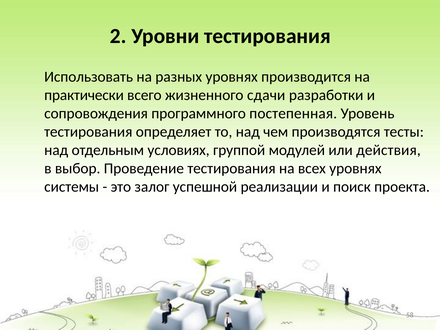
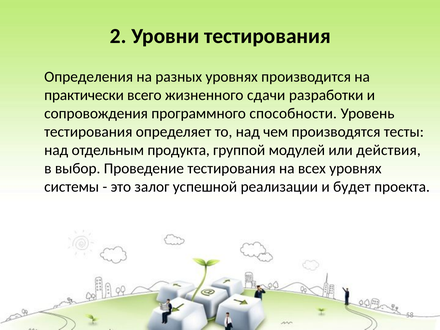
Использовать: Использовать -> Определения
постепенная: постепенная -> способности
условиях: условиях -> продукта
поиск: поиск -> будет
